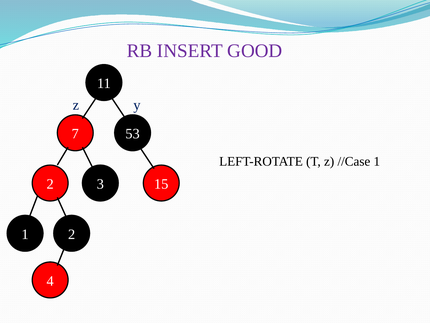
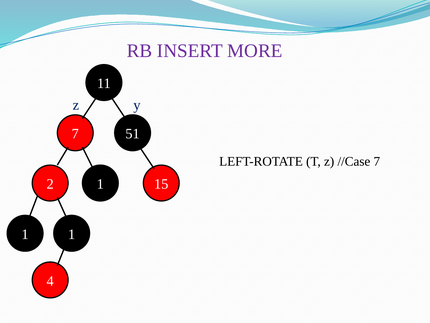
GOOD: GOOD -> MORE
53: 53 -> 51
//Case 1: 1 -> 7
2 3: 3 -> 1
2 at (72, 234): 2 -> 1
